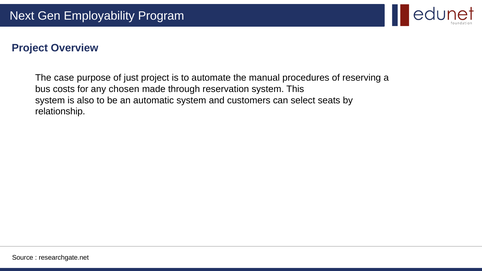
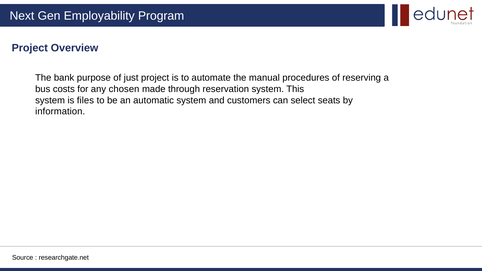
case: case -> bank
also: also -> files
relationship: relationship -> information
